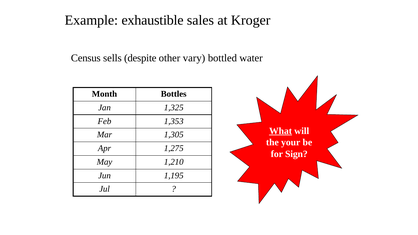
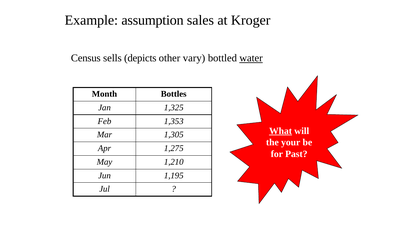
exhaustible: exhaustible -> assumption
despite: despite -> depicts
water underline: none -> present
Sign: Sign -> Past
